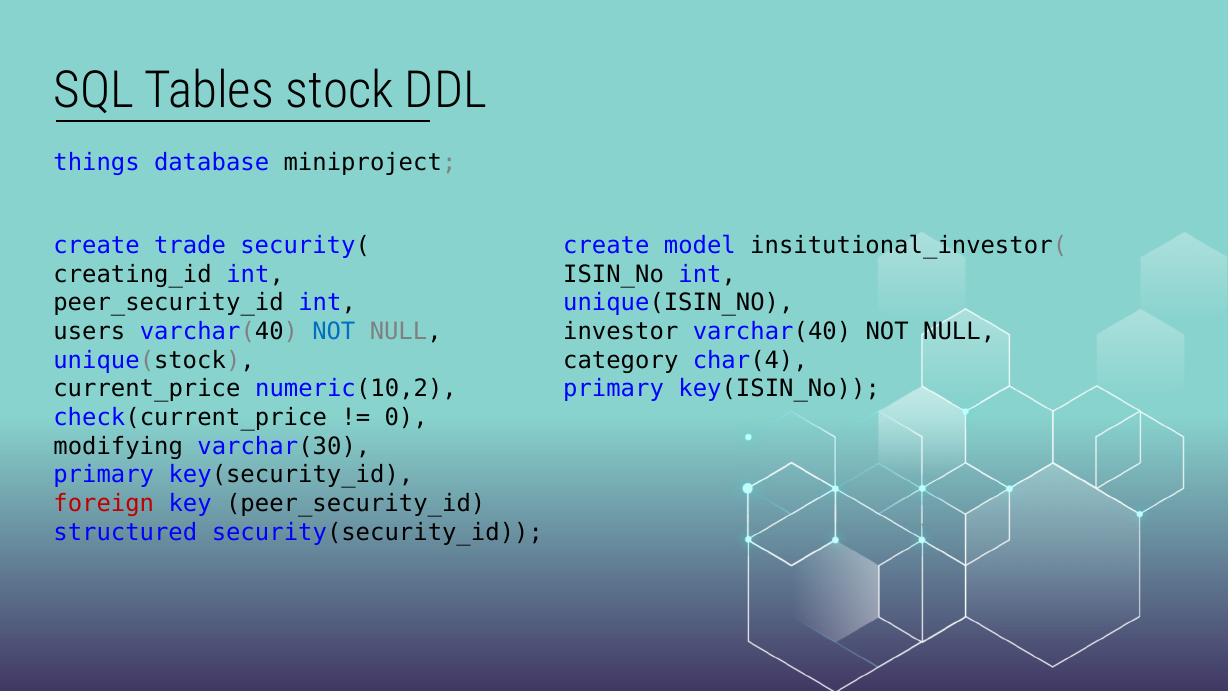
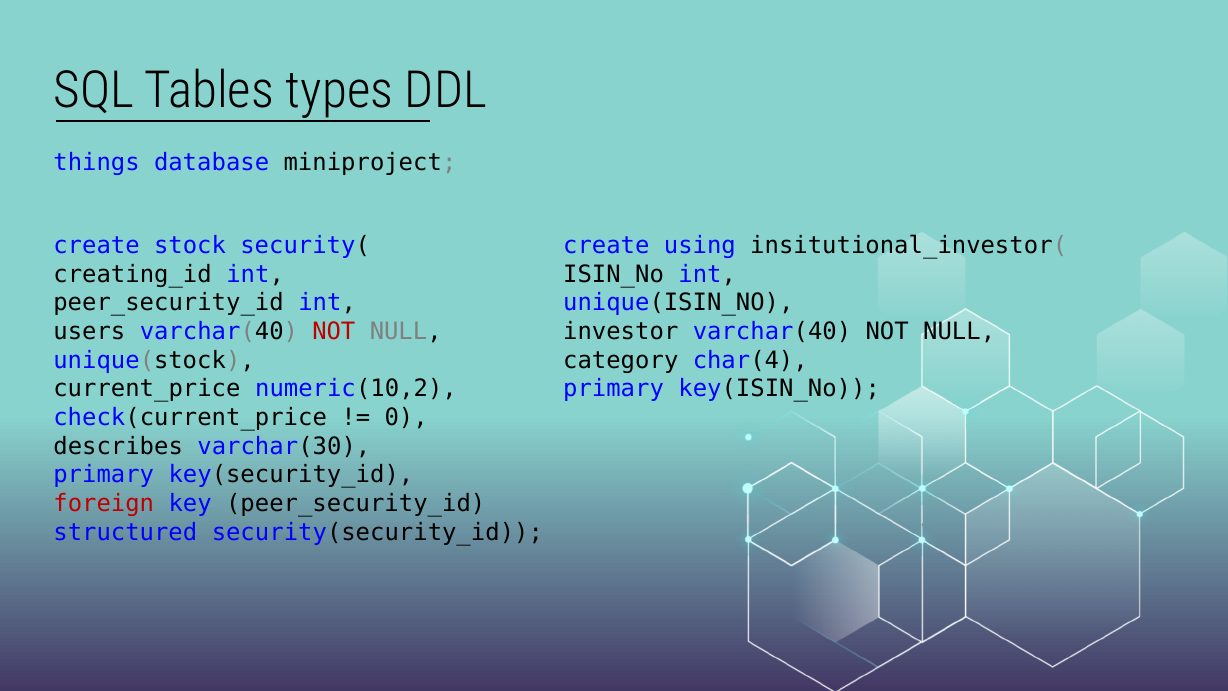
stock: stock -> types
model: model -> using
trade: trade -> stock
NOT at (334, 332) colour: blue -> red
modifying: modifying -> describes
